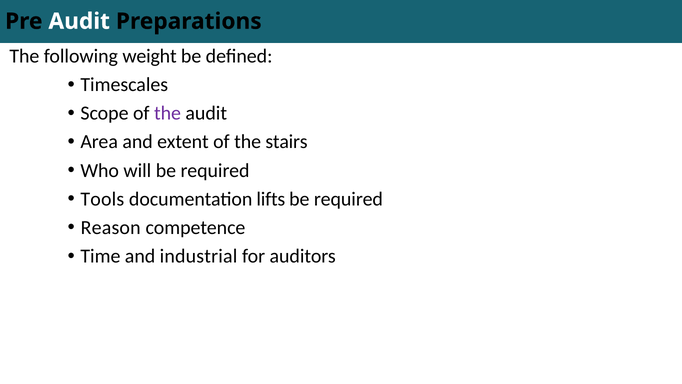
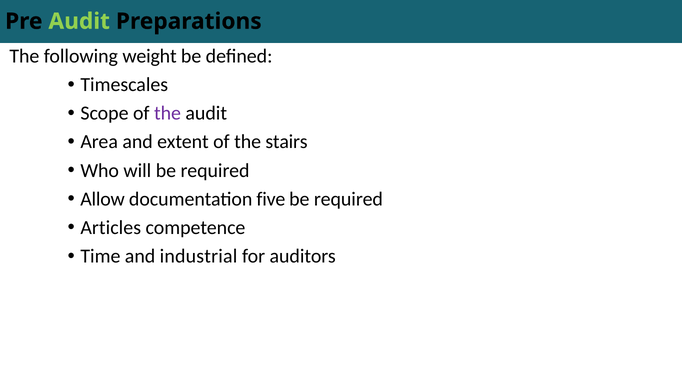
Audit at (79, 21) colour: white -> light green
Tools: Tools -> Allow
lifts: lifts -> five
Reason: Reason -> Articles
